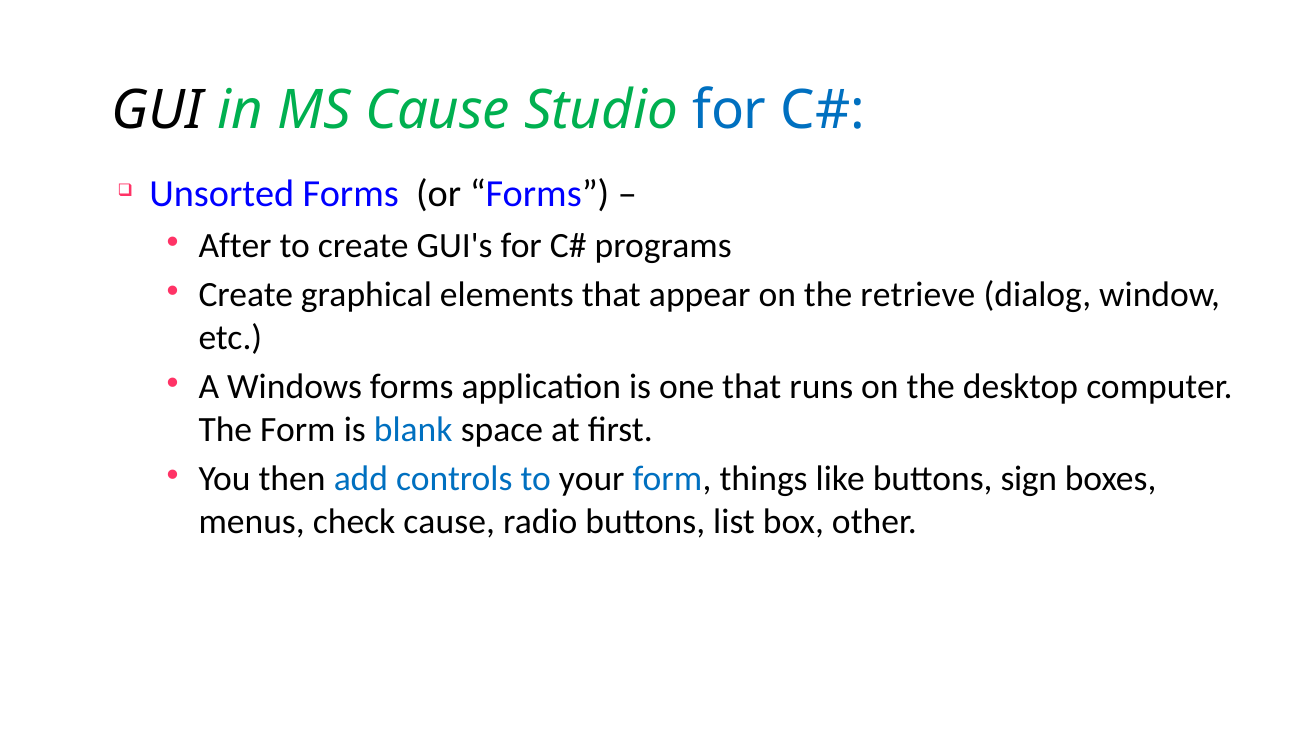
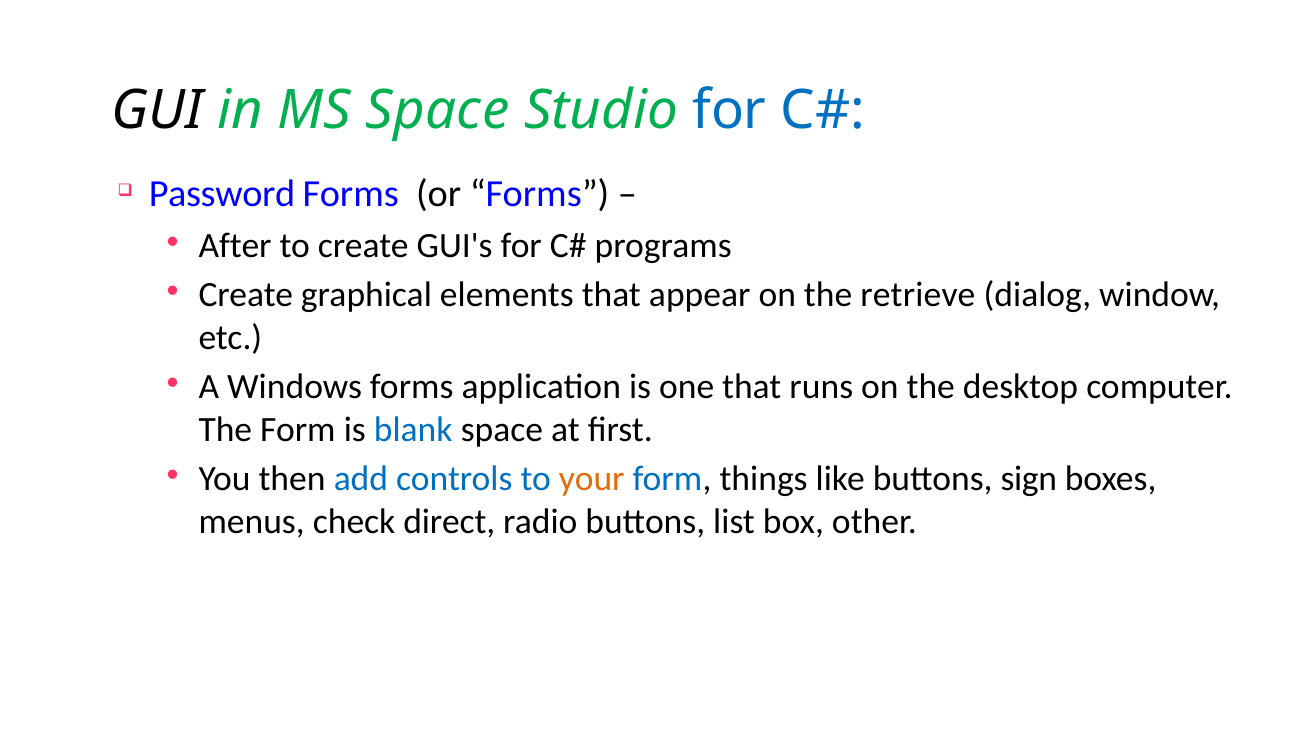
MS Cause: Cause -> Space
Unsorted: Unsorted -> Password
your colour: black -> orange
check cause: cause -> direct
